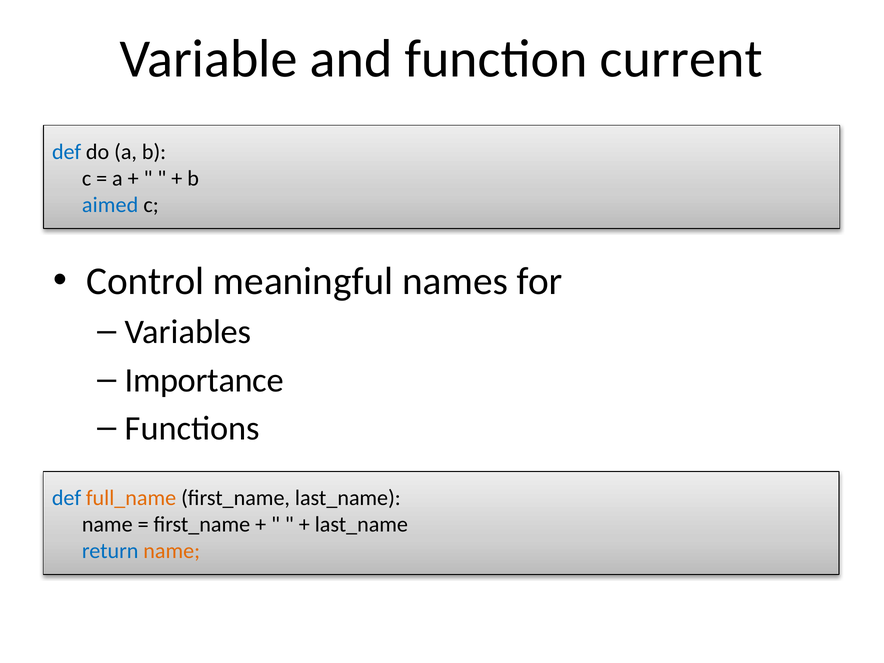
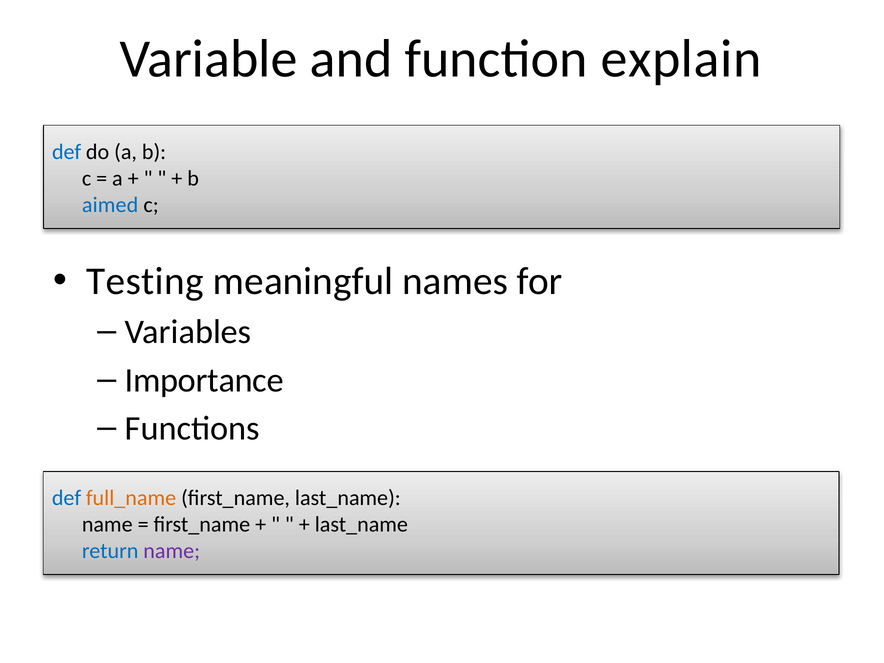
current: current -> explain
Control: Control -> Testing
name at (172, 551) colour: orange -> purple
